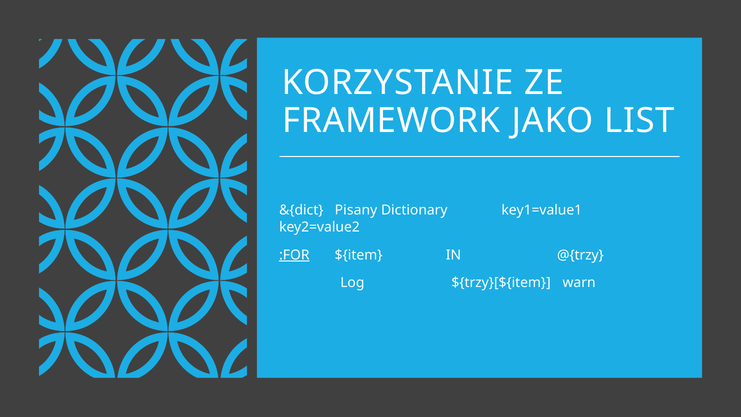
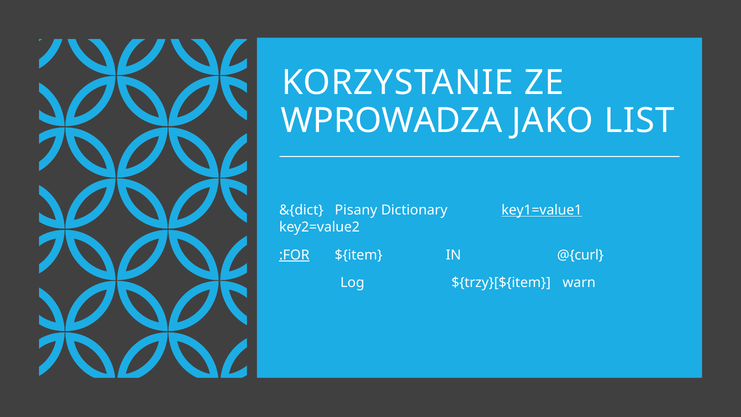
FRAMEWORK: FRAMEWORK -> WPROWADZA
key1=value1 underline: none -> present
@{trzy: @{trzy -> @{curl
